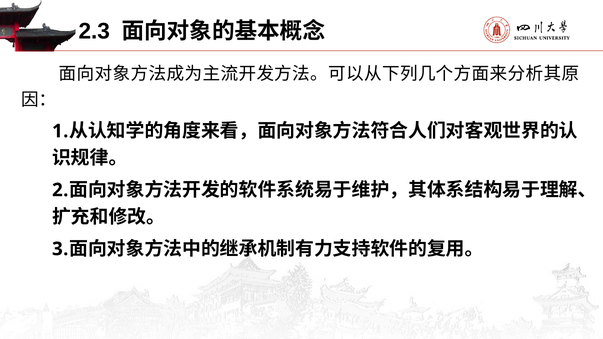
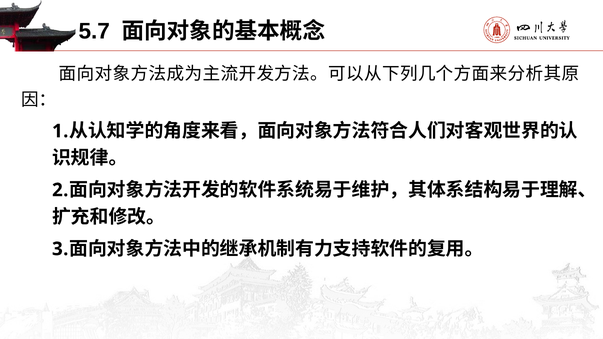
2.3: 2.3 -> 5.7
